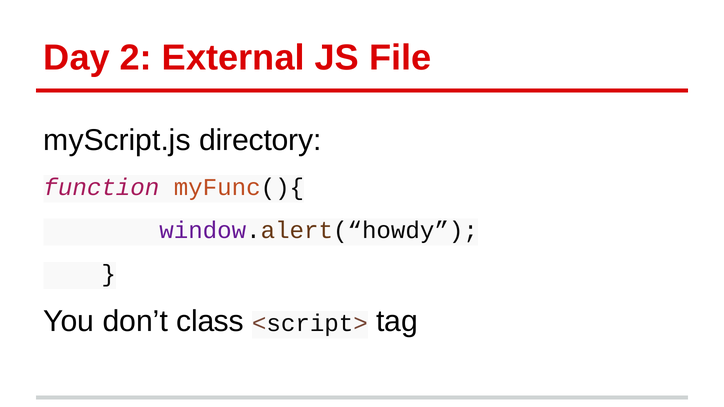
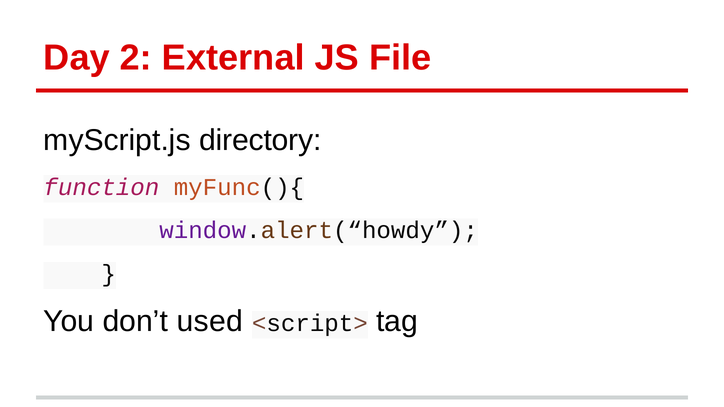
class: class -> used
